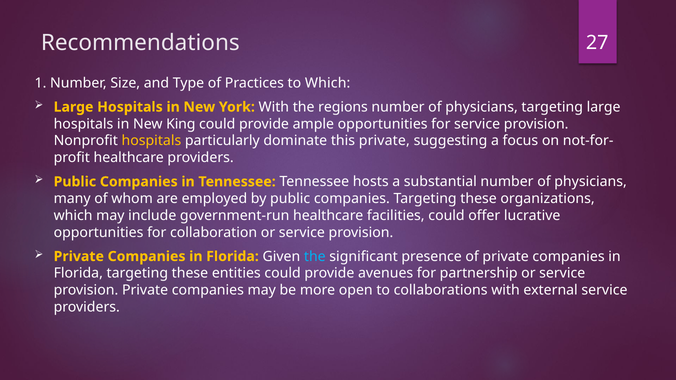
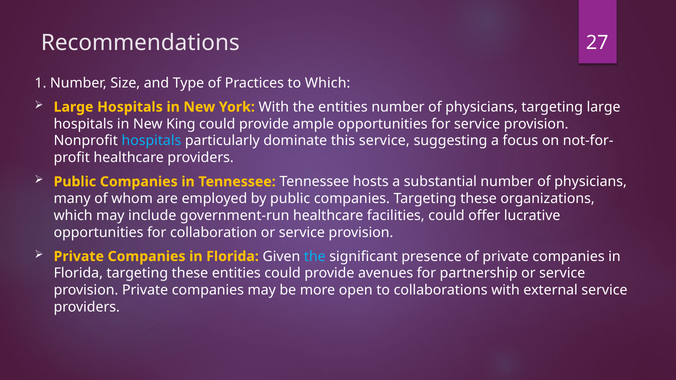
the regions: regions -> entities
hospitals at (151, 141) colour: yellow -> light blue
this private: private -> service
